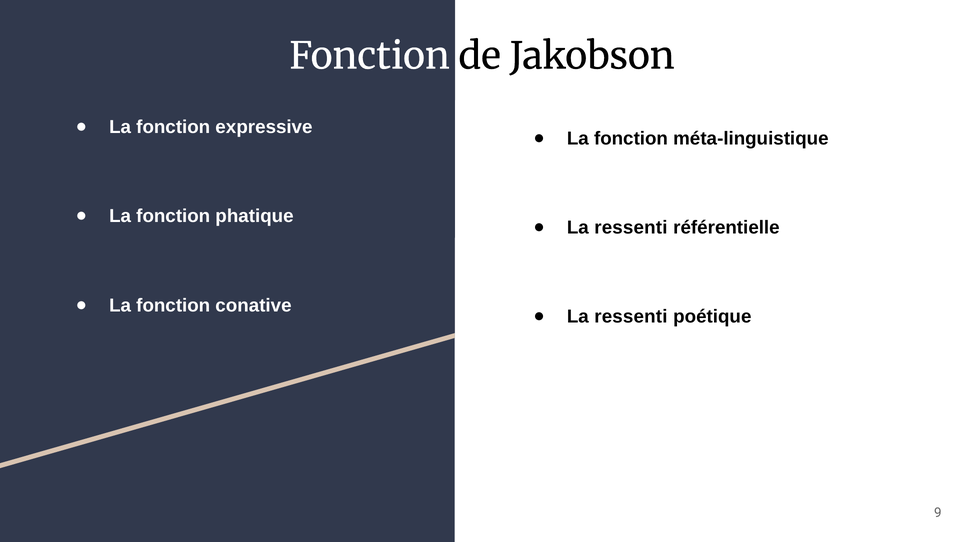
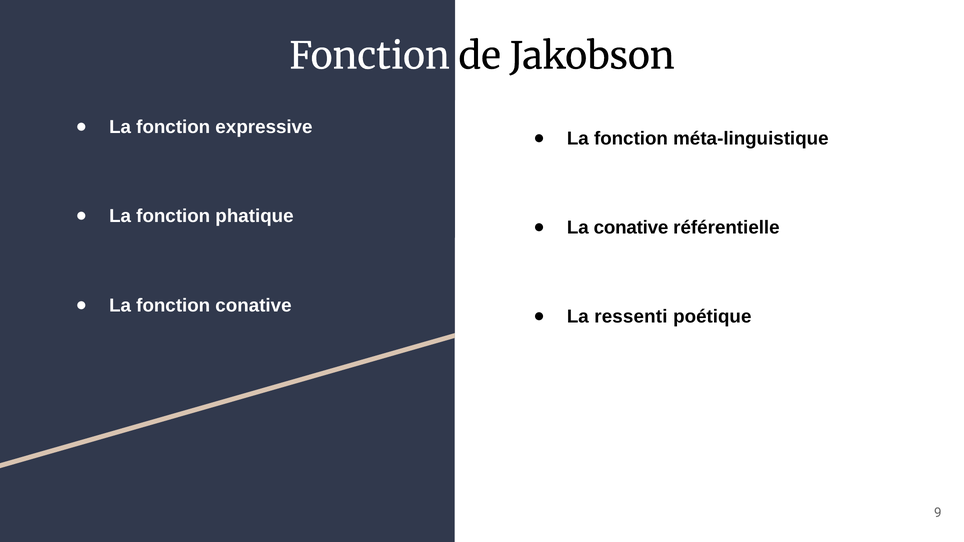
ressenti at (631, 228): ressenti -> conative
